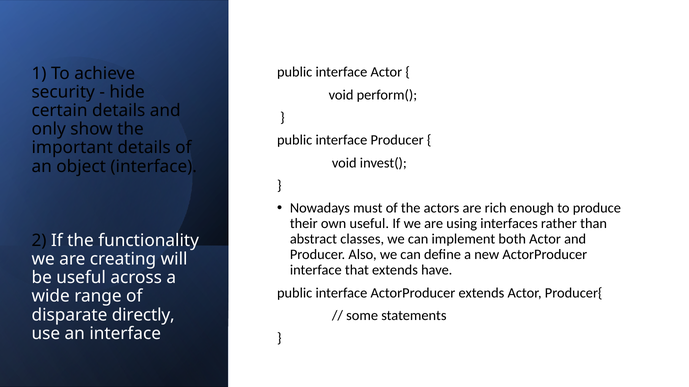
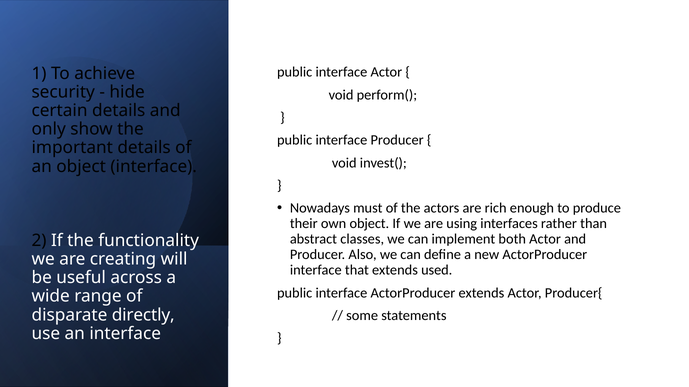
own useful: useful -> object
have: have -> used
